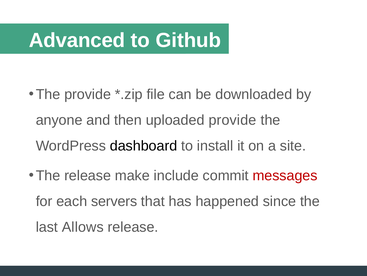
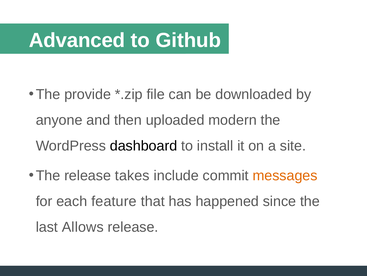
uploaded provide: provide -> modern
make: make -> takes
messages colour: red -> orange
servers: servers -> feature
